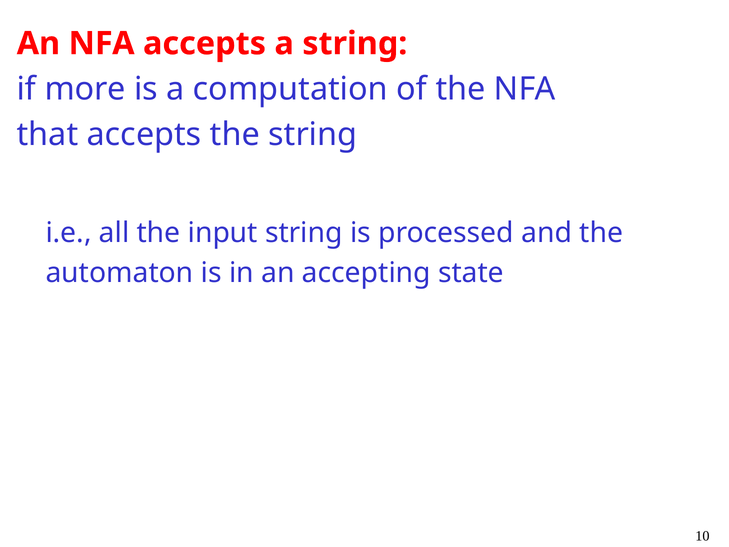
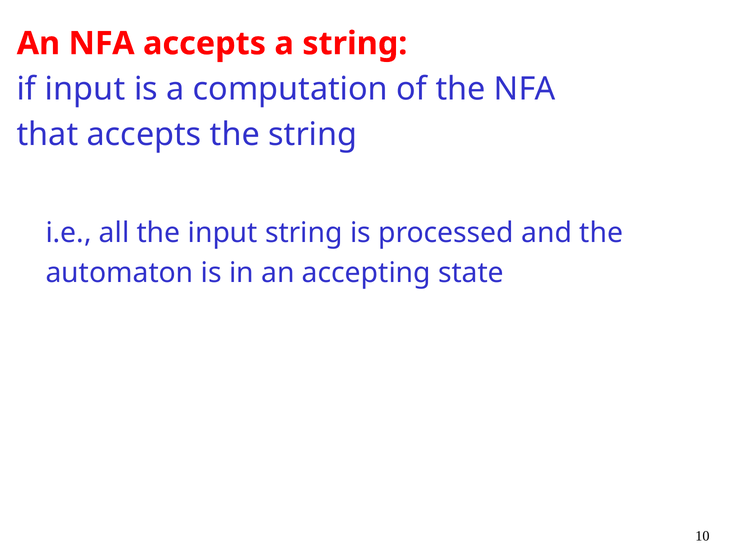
if more: more -> input
